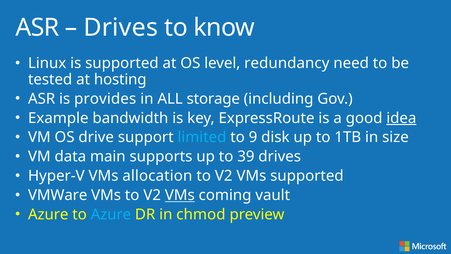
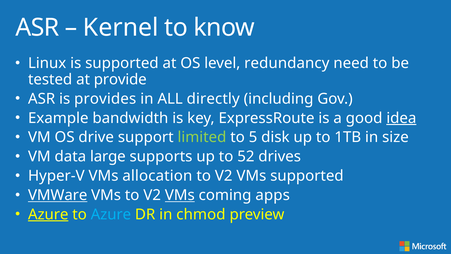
Drives at (121, 27): Drives -> Kernel
hosting: hosting -> provide
storage: storage -> directly
limited colour: light blue -> light green
9: 9 -> 5
main: main -> large
39: 39 -> 52
VMWare underline: none -> present
vault: vault -> apps
Azure at (48, 214) underline: none -> present
